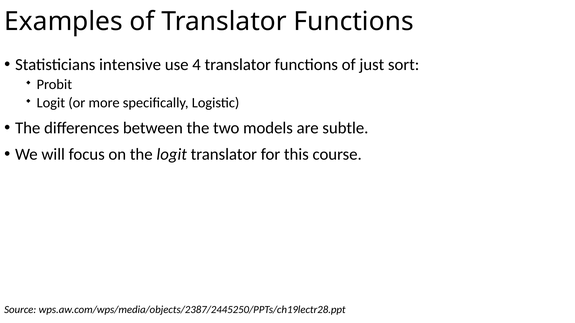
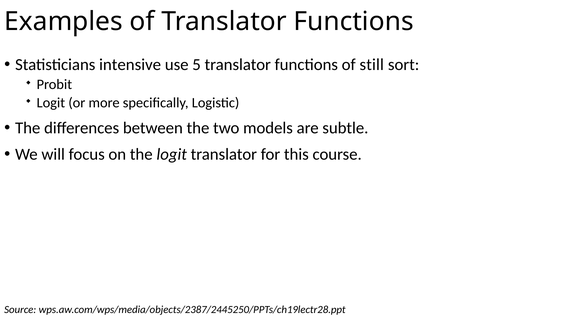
4: 4 -> 5
just: just -> still
